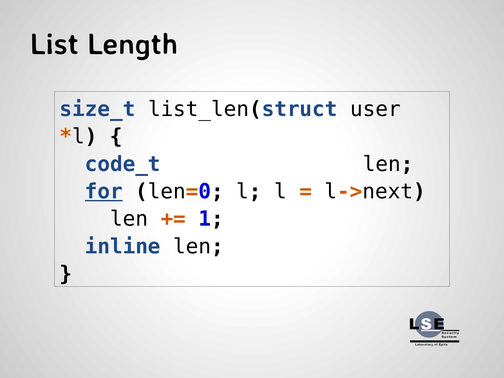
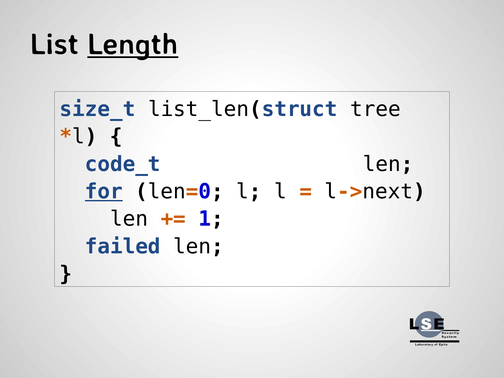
Length underline: none -> present
user: user -> tree
inline: inline -> failed
